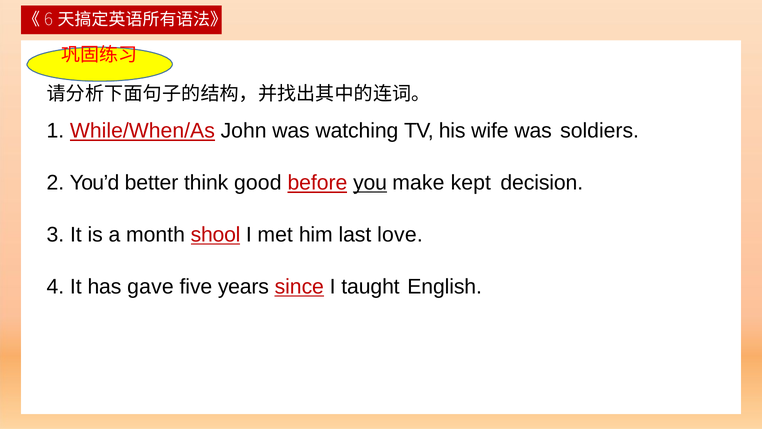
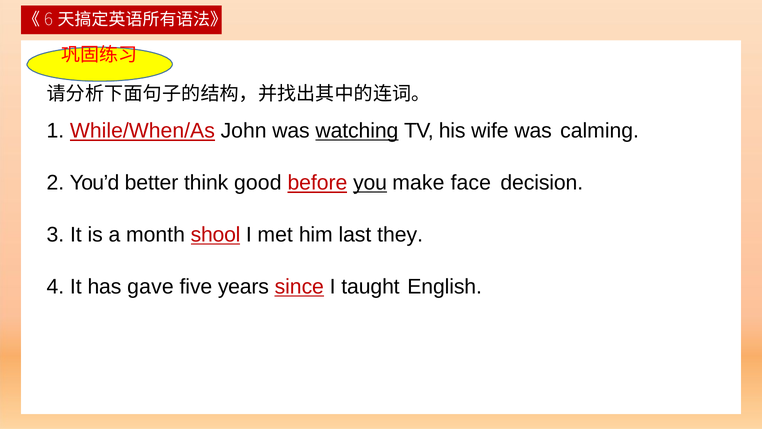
watching underline: none -> present
soldiers: soldiers -> calming
kept: kept -> face
love: love -> they
